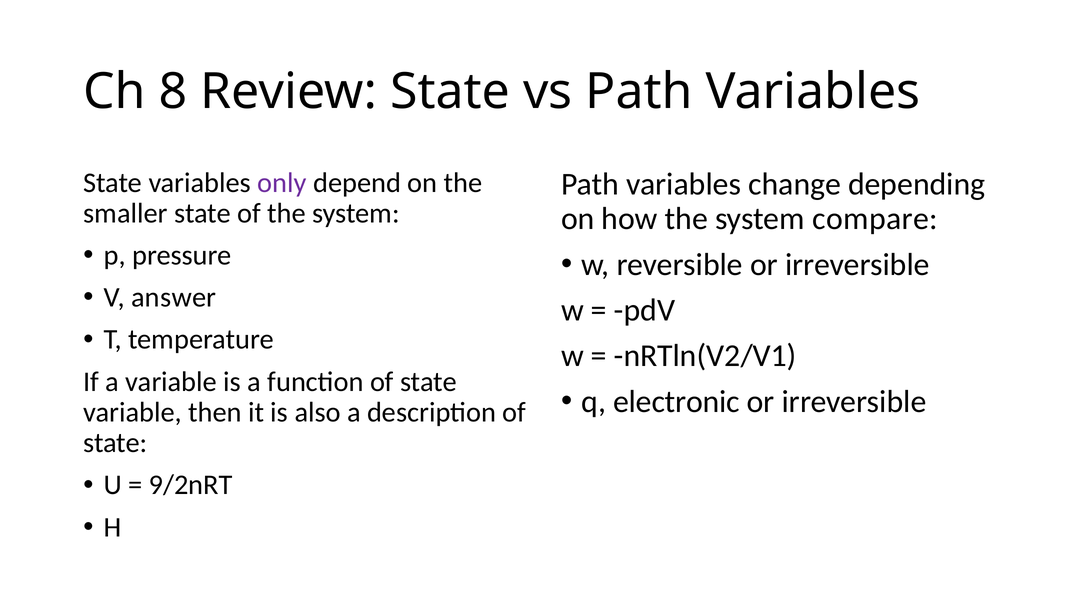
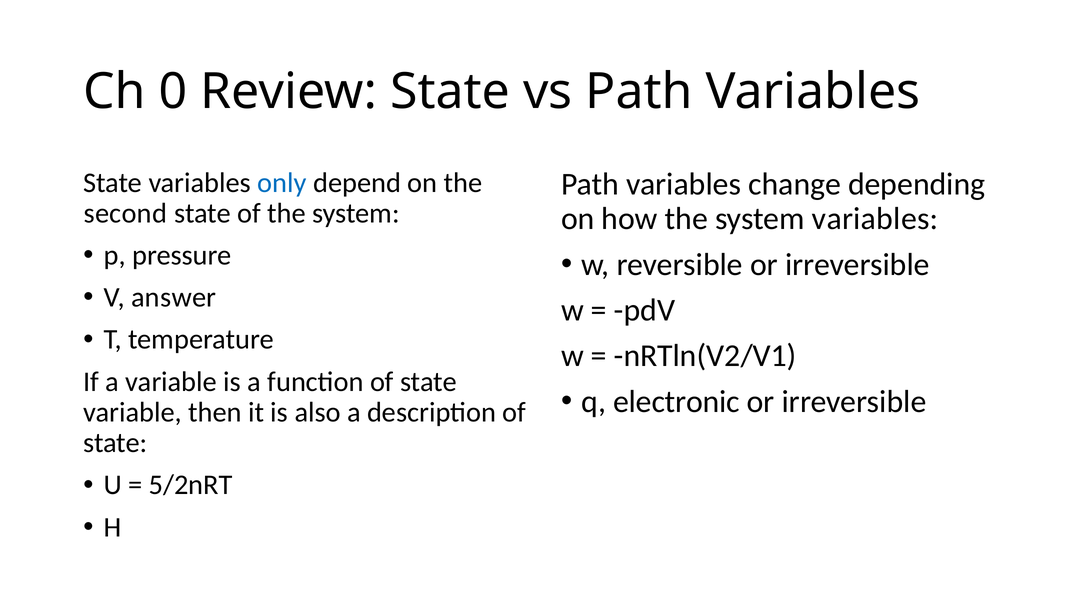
8: 8 -> 0
only colour: purple -> blue
smaller: smaller -> second
system compare: compare -> variables
9/2nRT: 9/2nRT -> 5/2nRT
